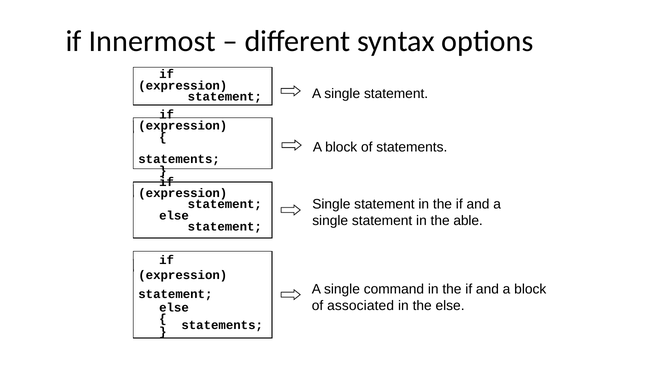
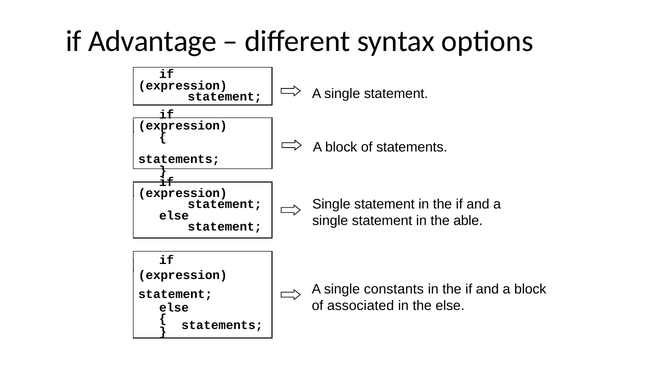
Innermost: Innermost -> Advantage
command: command -> constants
